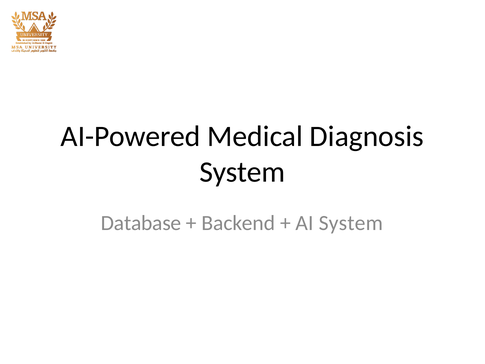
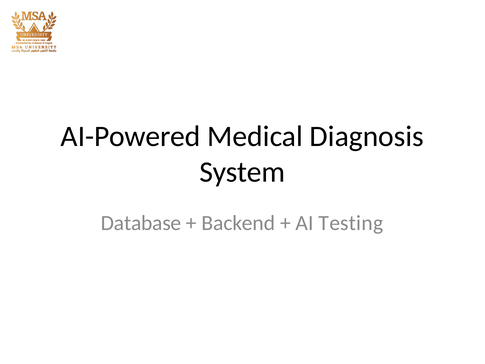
AI System: System -> Testing
